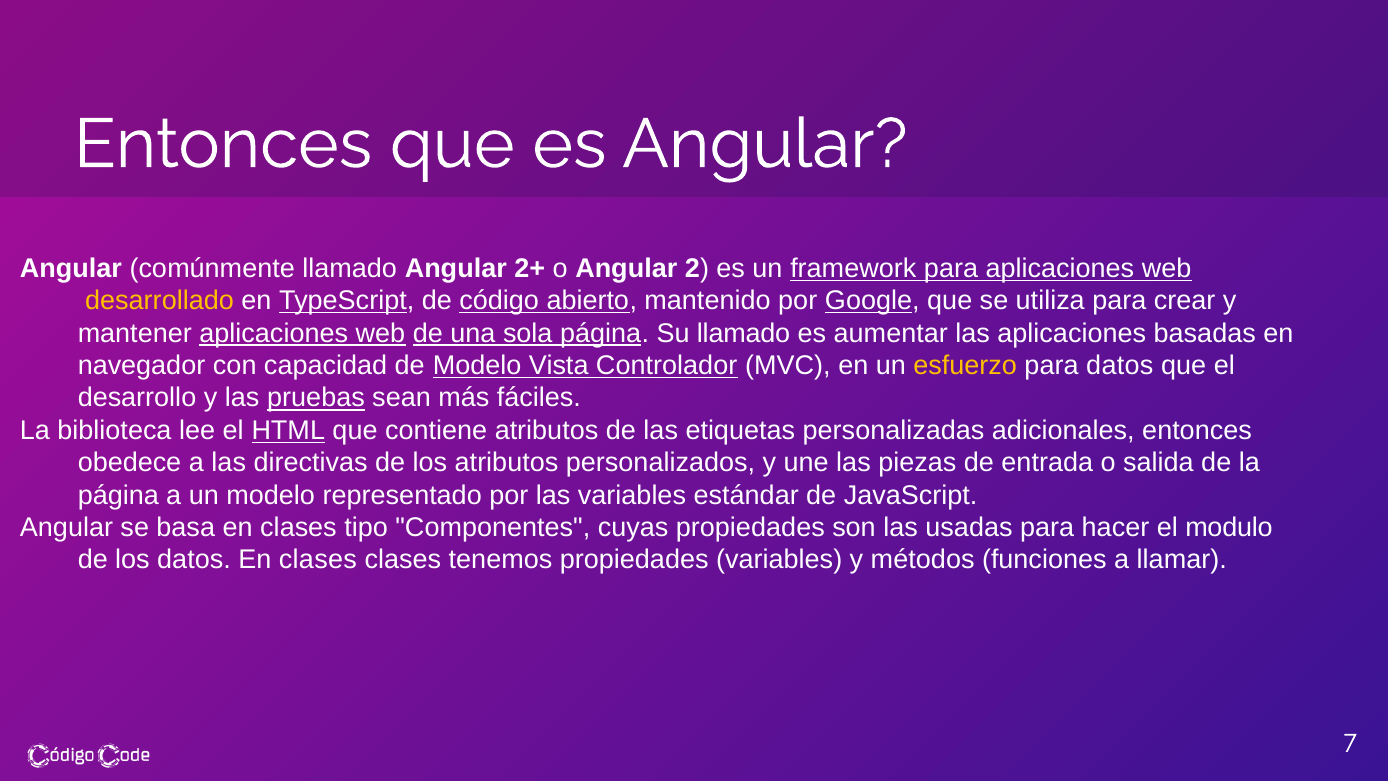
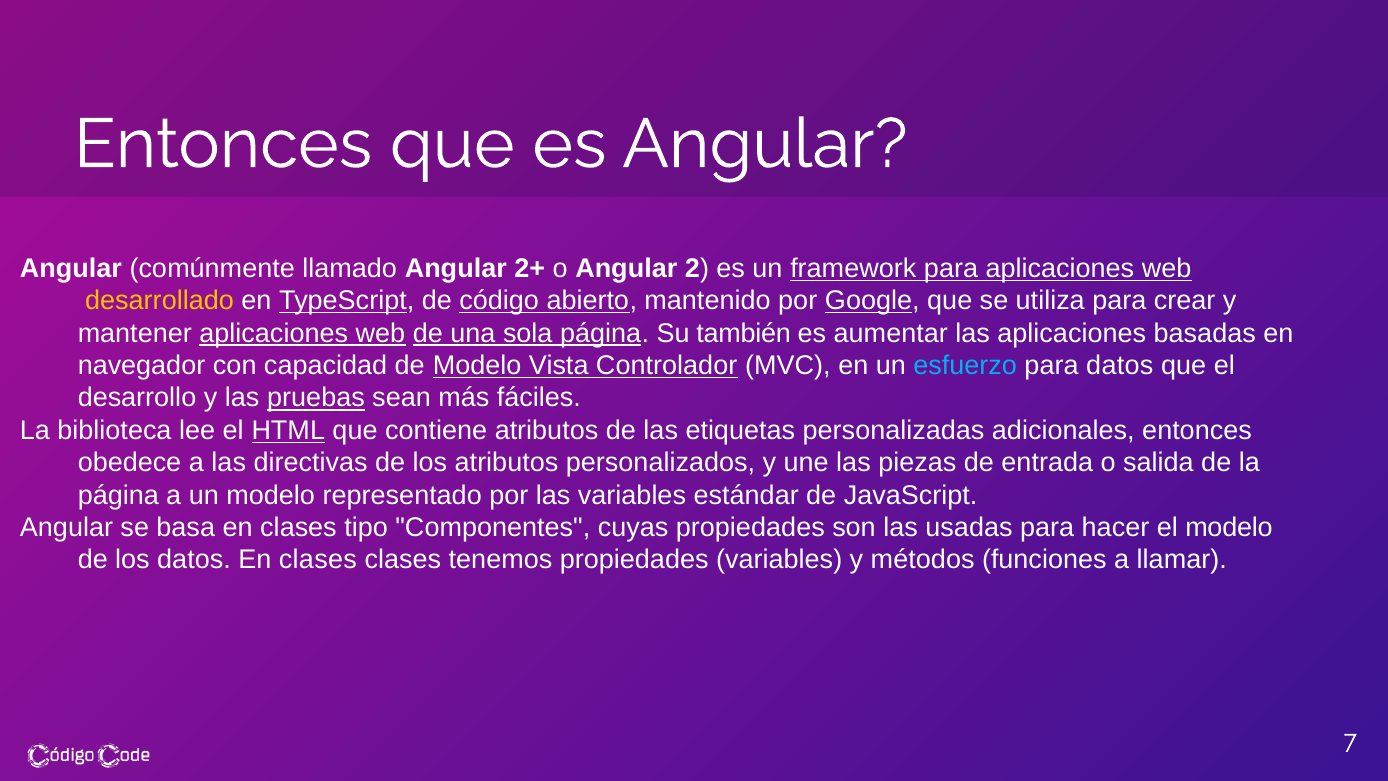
Su llamado: llamado -> también
esfuerzo colour: yellow -> light blue
el modulo: modulo -> modelo
